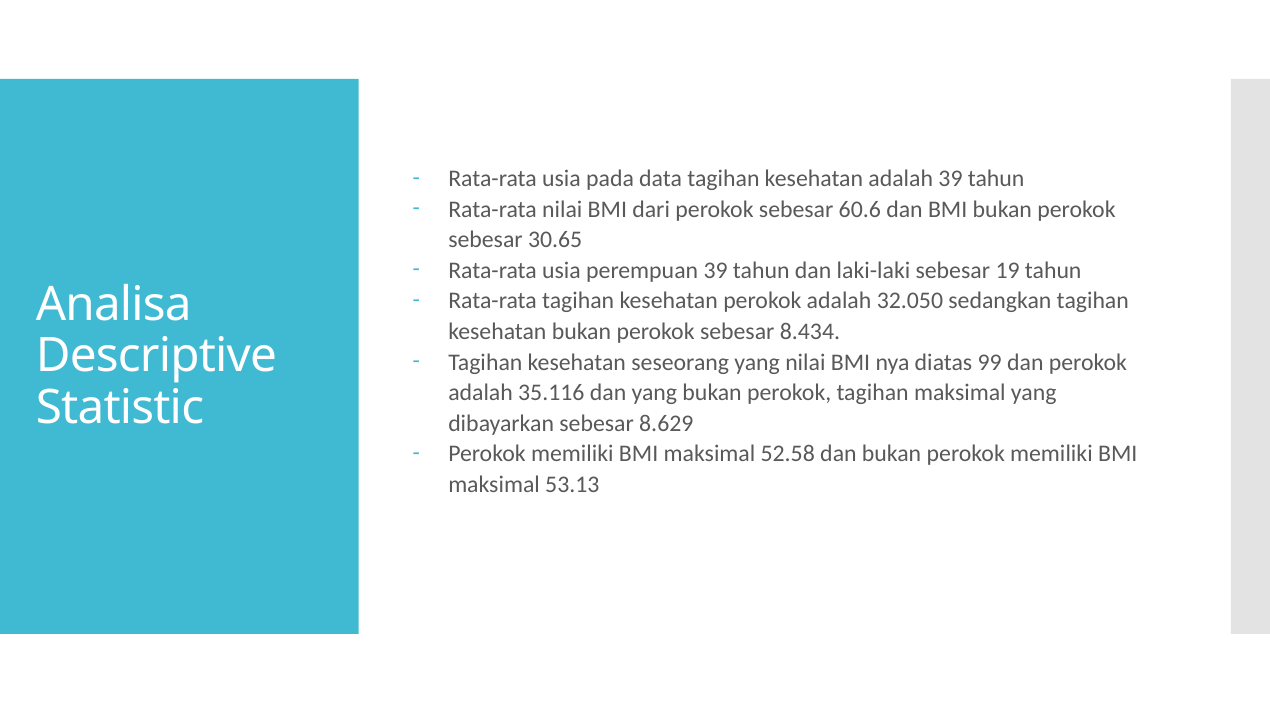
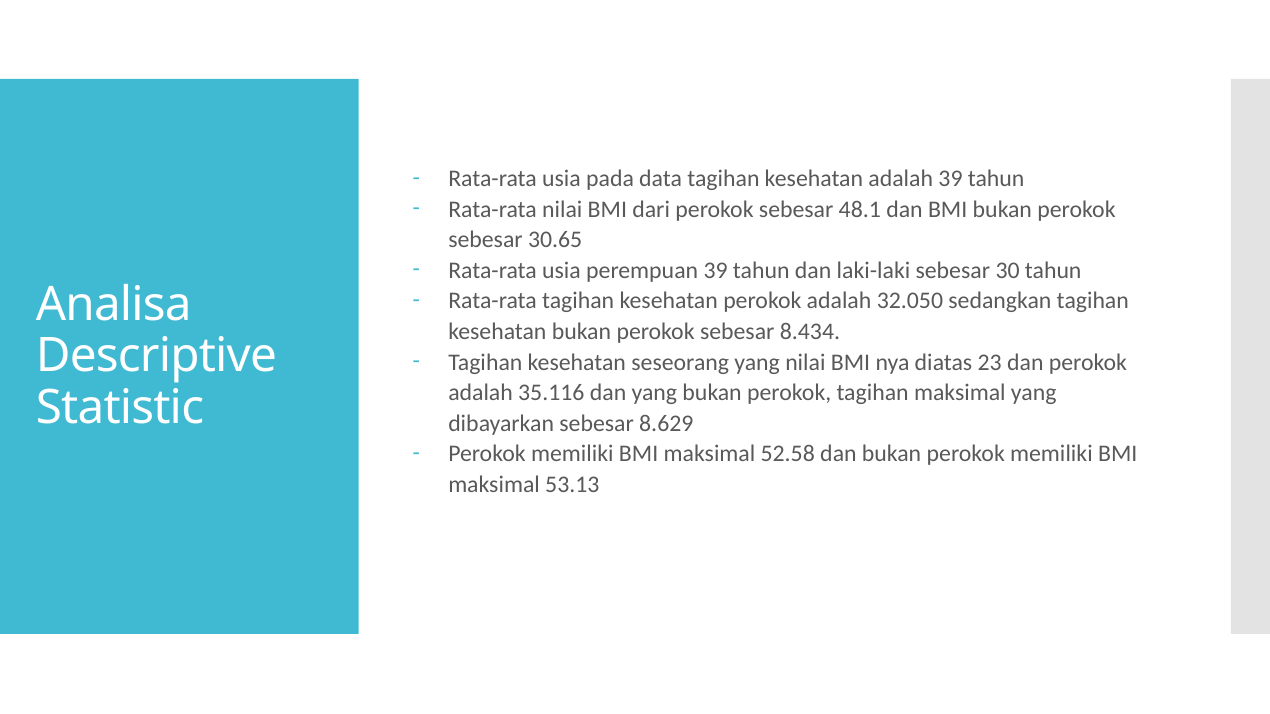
60.6: 60.6 -> 48.1
19: 19 -> 30
99: 99 -> 23
